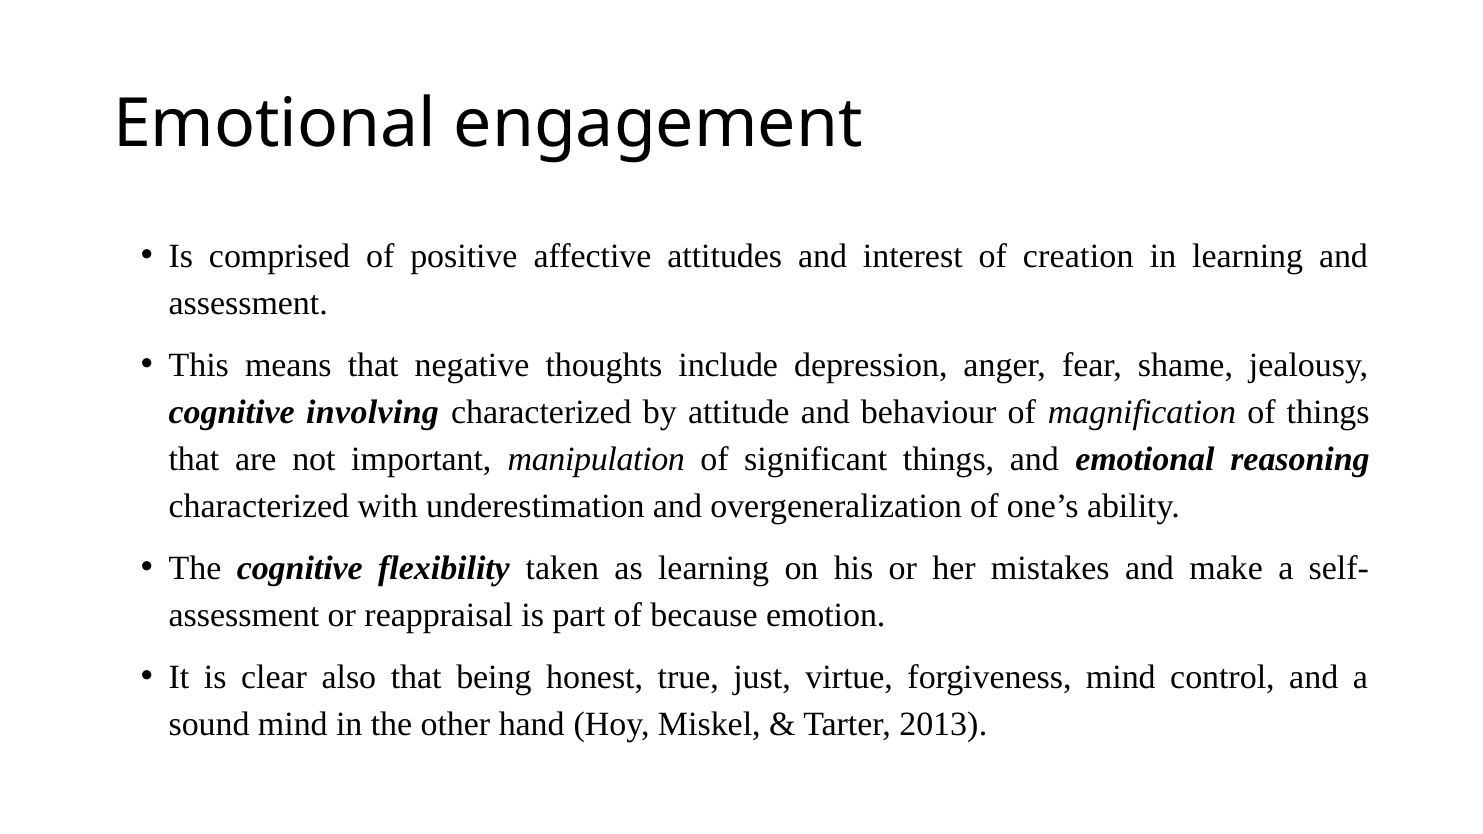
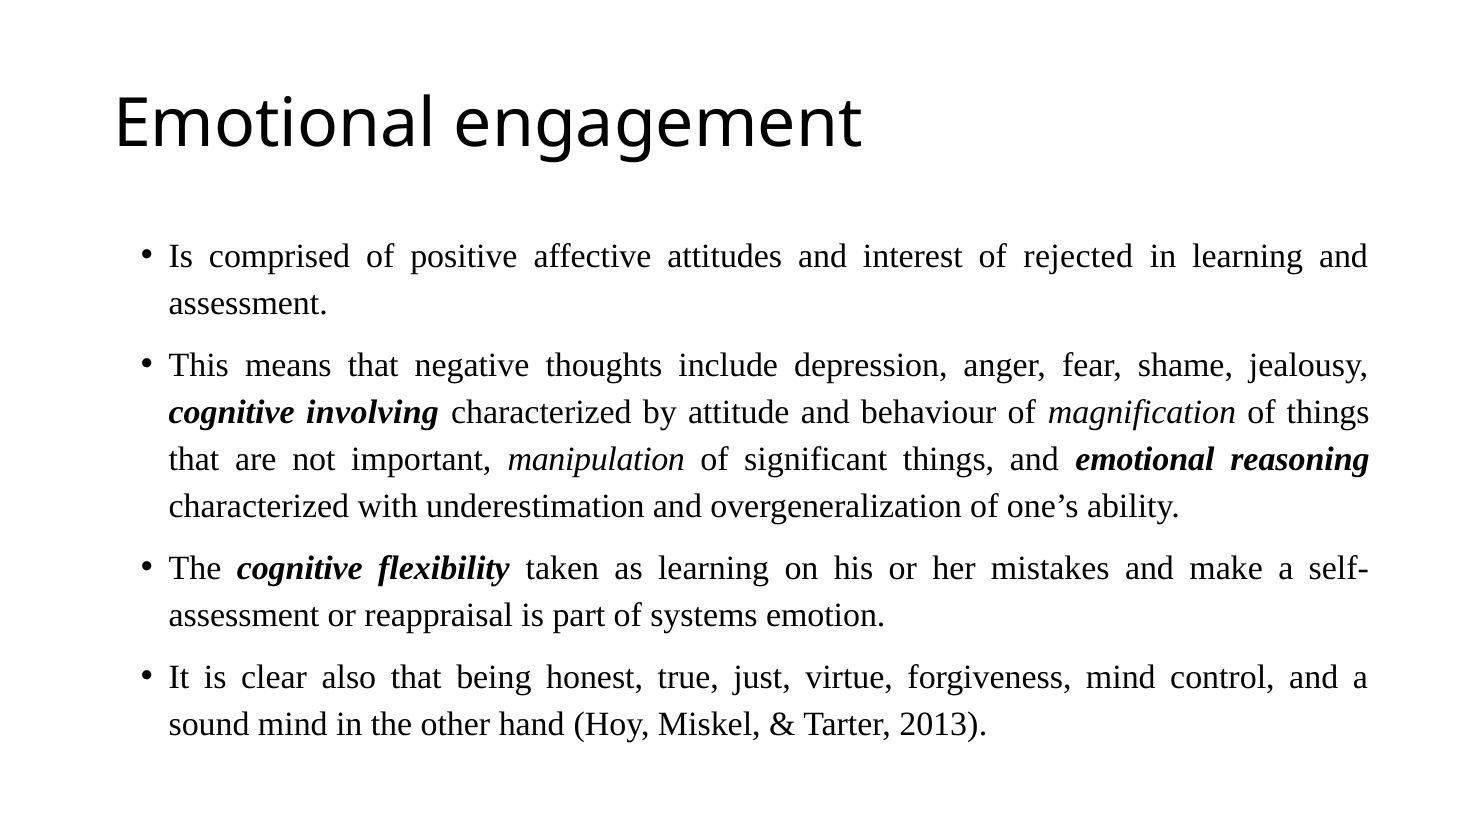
creation: creation -> rejected
because: because -> systems
